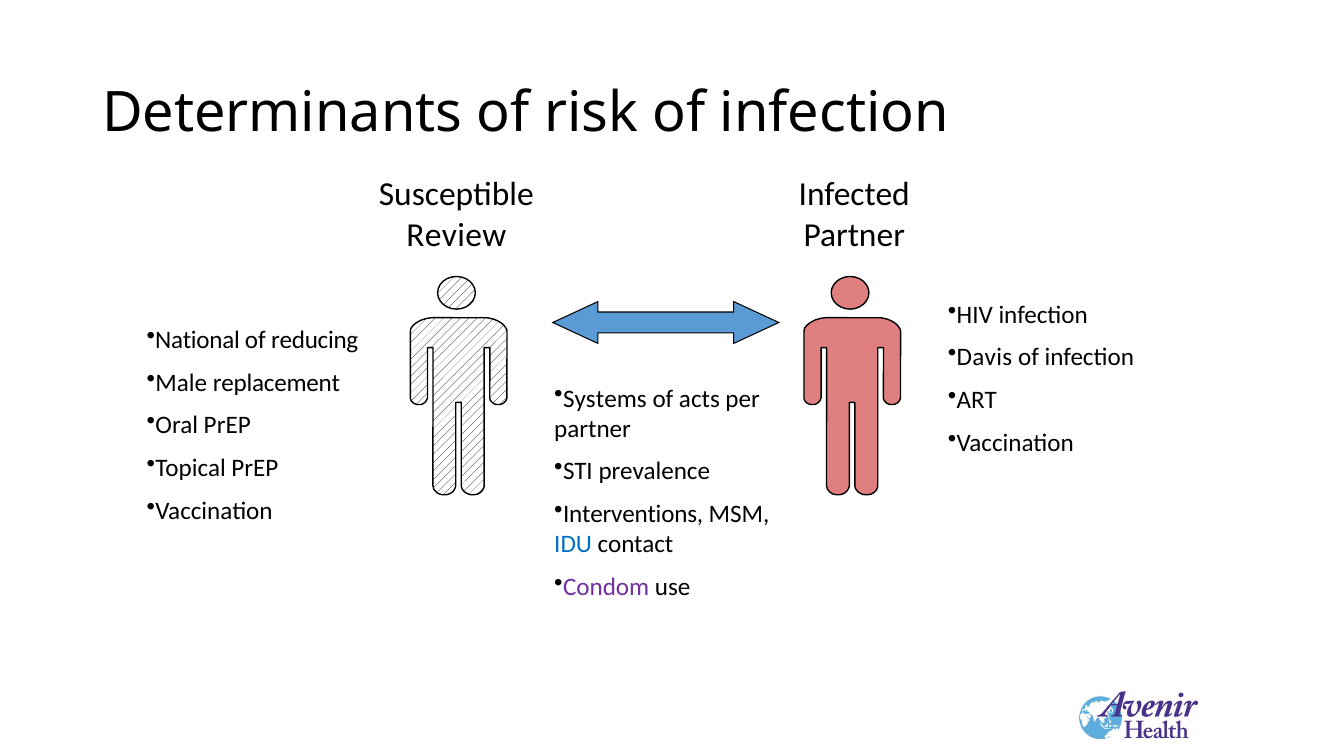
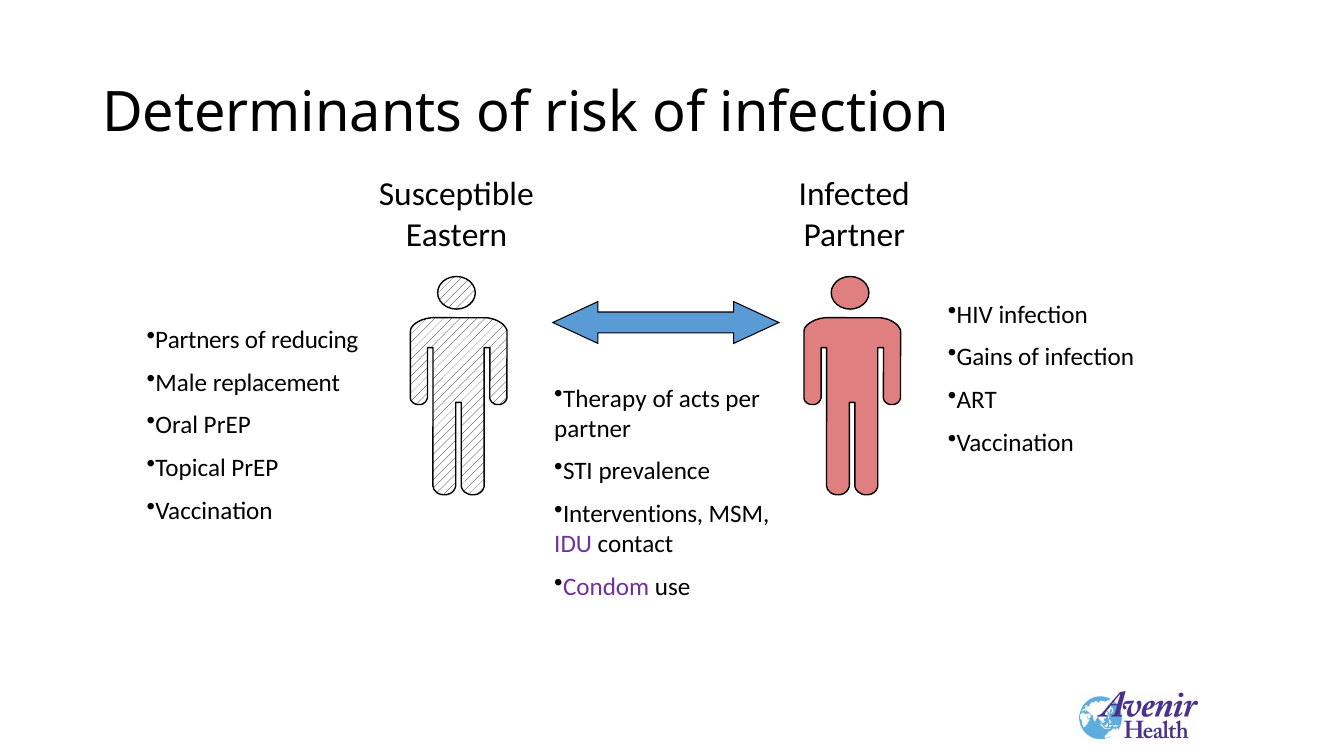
Review: Review -> Eastern
National: National -> Partners
Davis: Davis -> Gains
Systems: Systems -> Therapy
IDU colour: blue -> purple
